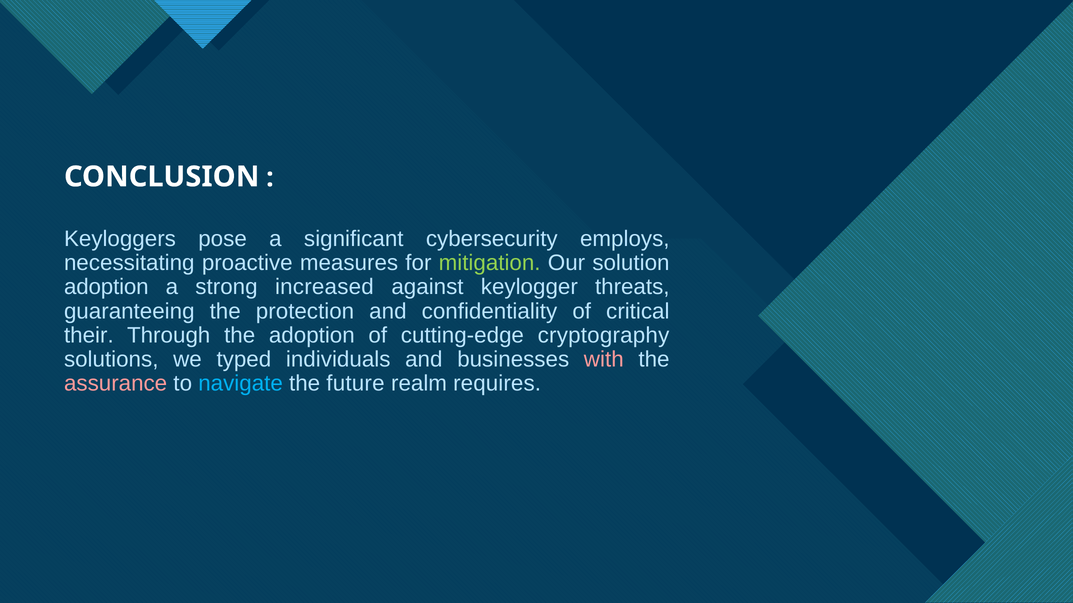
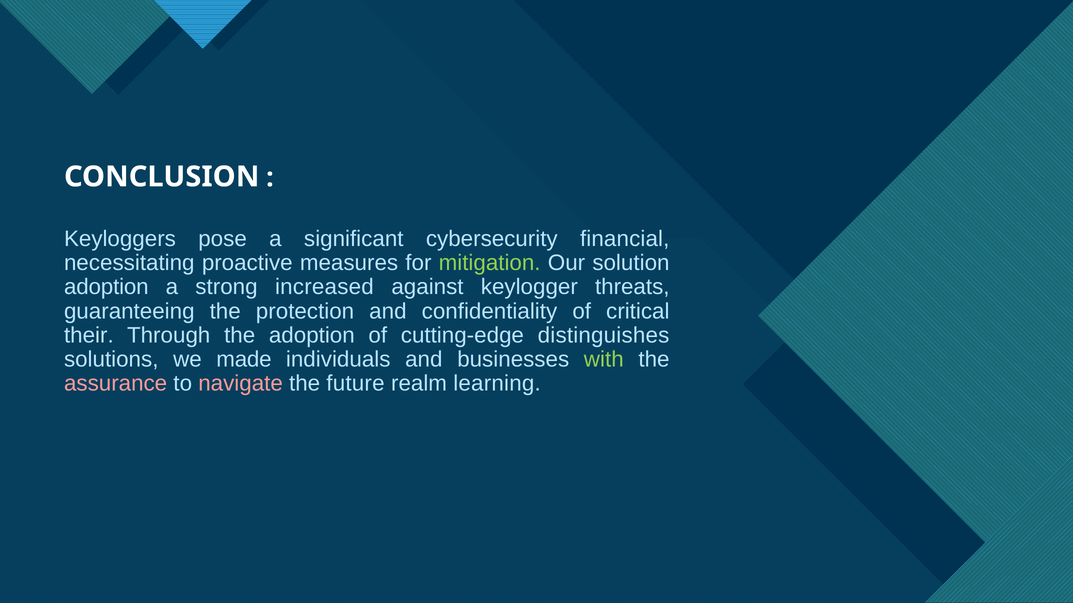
employs: employs -> financial
cryptography: cryptography -> distinguishes
typed: typed -> made
with colour: pink -> light green
navigate colour: light blue -> pink
requires: requires -> learning
